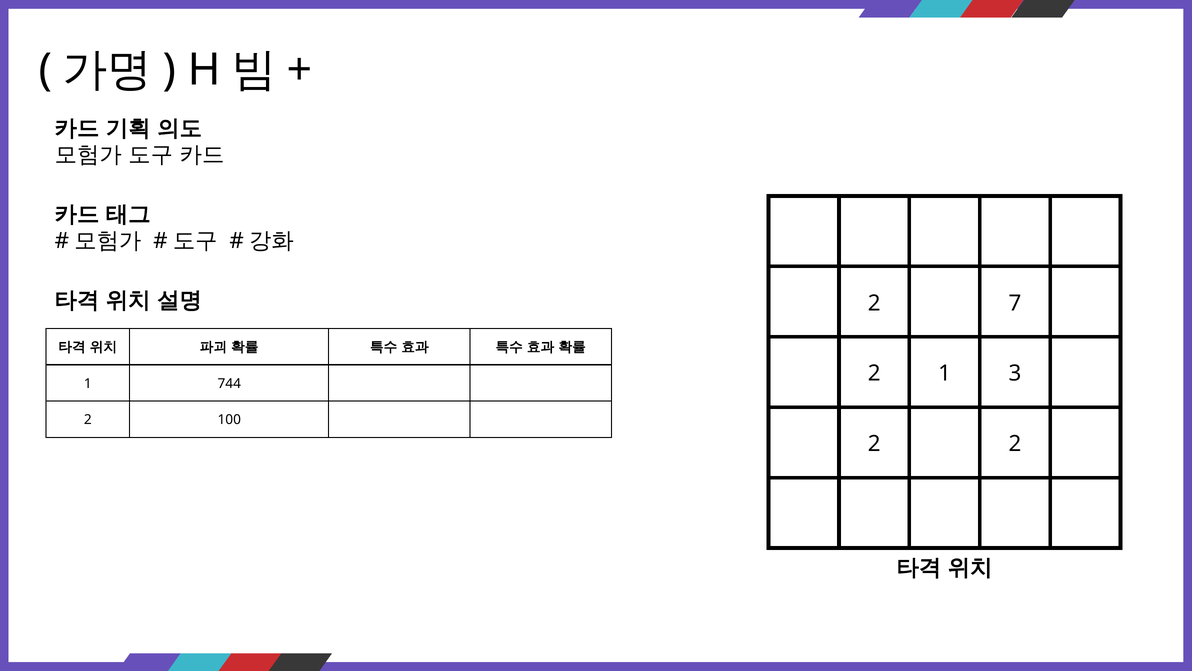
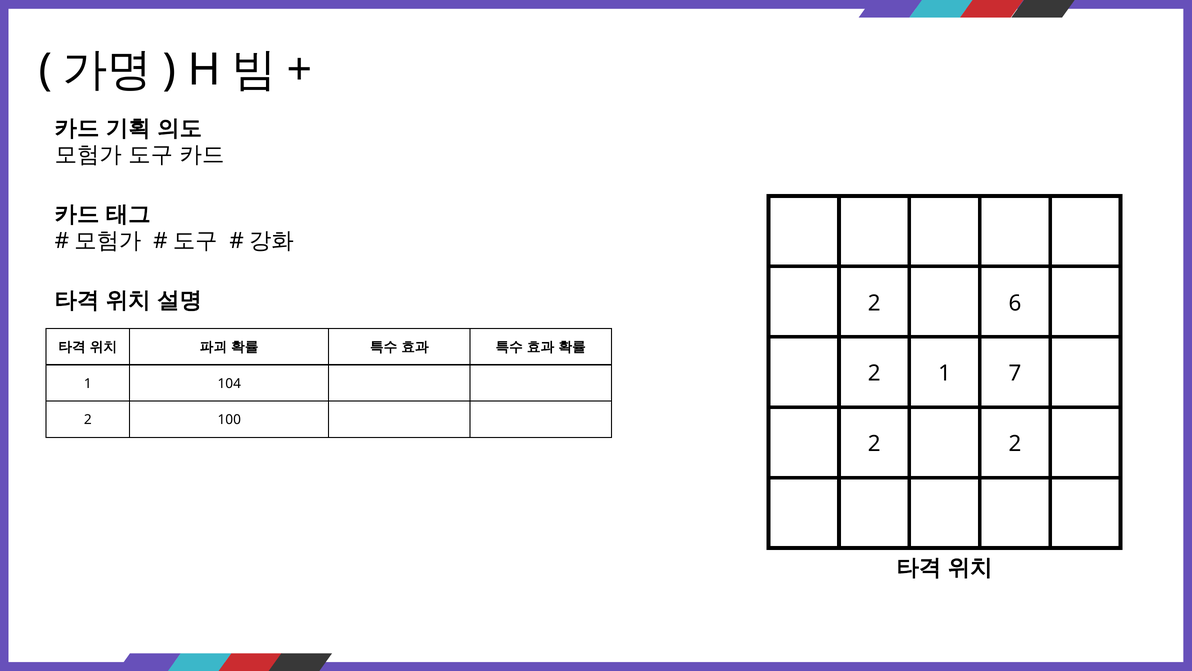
7: 7 -> 6
3: 3 -> 7
744: 744 -> 104
